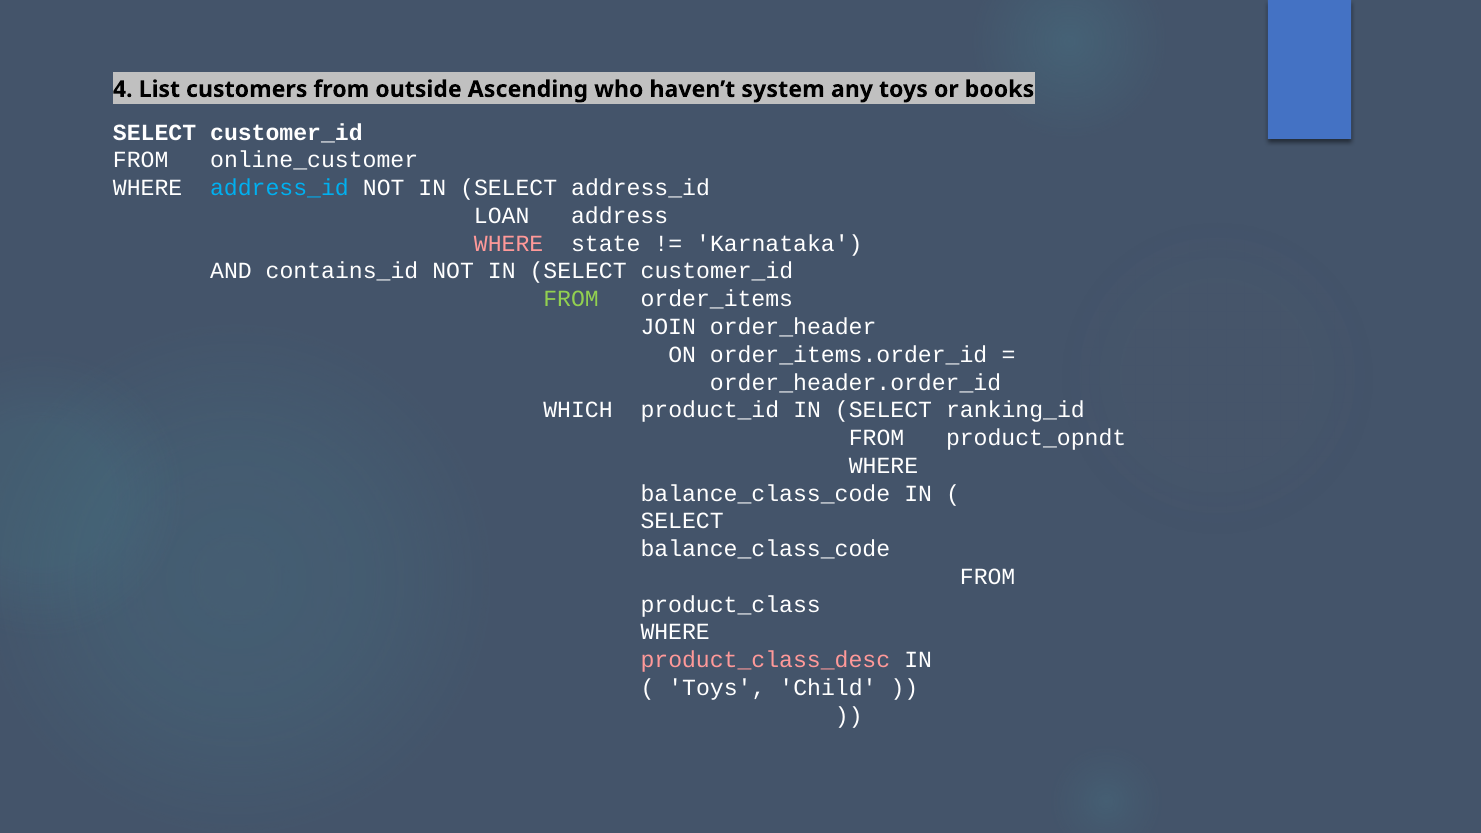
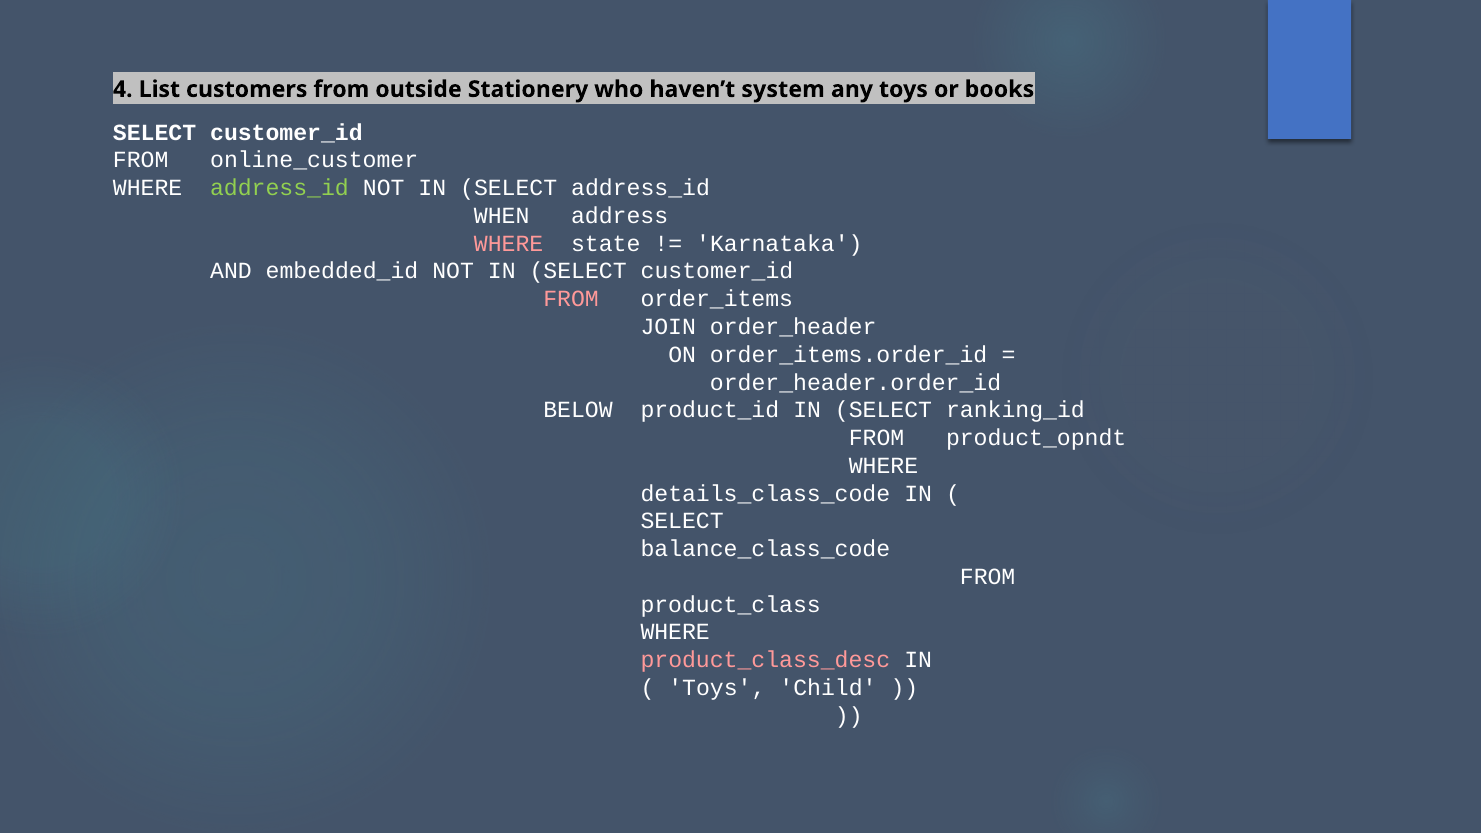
Ascending: Ascending -> Stationery
address_id at (279, 188) colour: light blue -> light green
LOAN: LOAN -> WHEN
contains_id: contains_id -> embedded_id
FROM at (571, 299) colour: light green -> pink
WHICH: WHICH -> BELOW
balance_class_code at (765, 494): balance_class_code -> details_class_code
